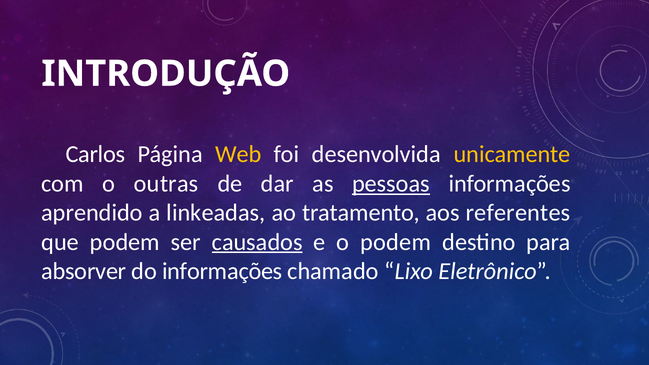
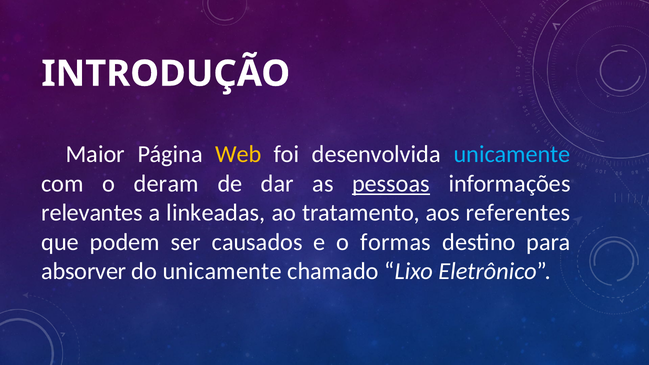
Carlos: Carlos -> Maior
unicamente at (512, 154) colour: yellow -> light blue
outras: outras -> deram
aprendido: aprendido -> relevantes
causados underline: present -> none
o podem: podem -> formas
do informações: informações -> unicamente
